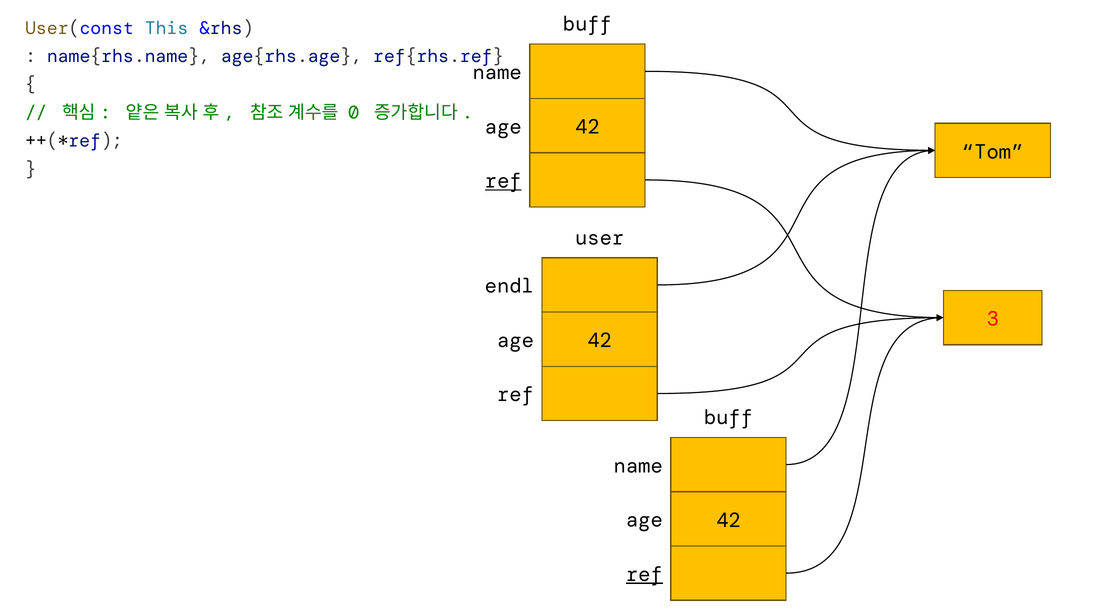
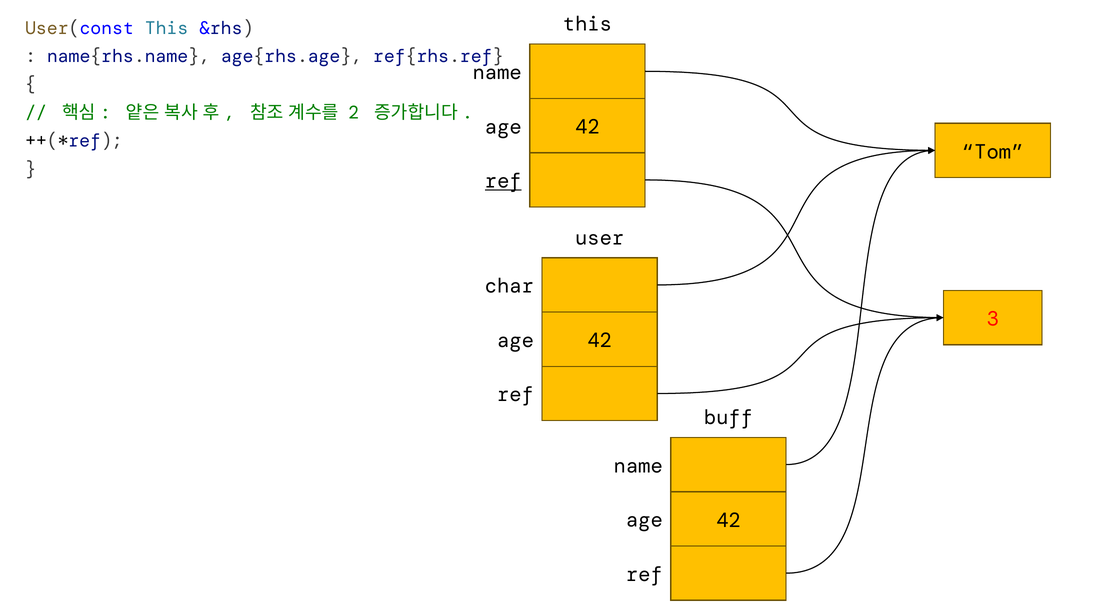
buff at (587, 24): buff -> this
0: 0 -> 2
endl: endl -> char
ref at (644, 574) underline: present -> none
